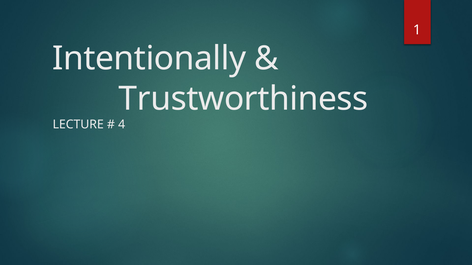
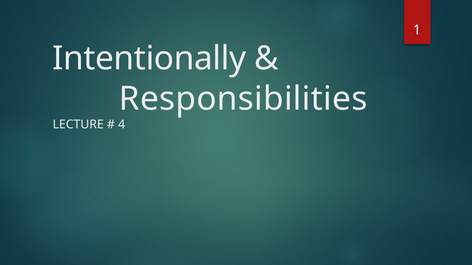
Trustworthiness: Trustworthiness -> Responsibilities
